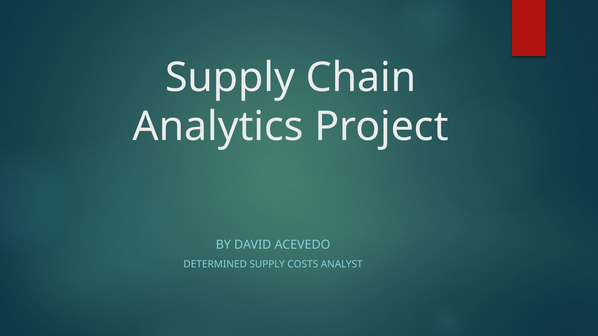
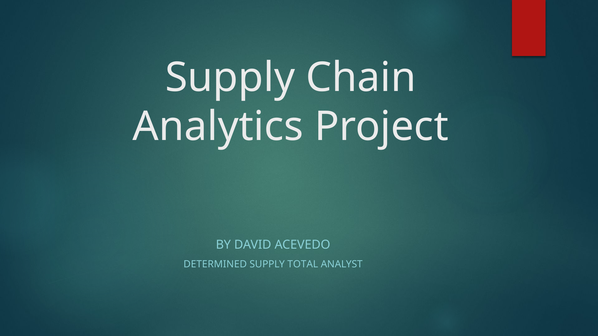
COSTS: COSTS -> TOTAL
